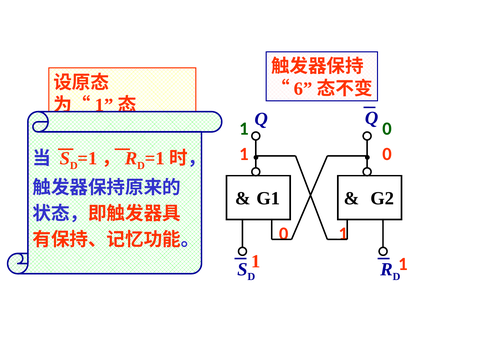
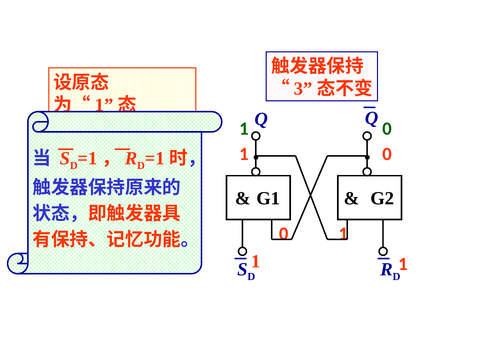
6: 6 -> 3
